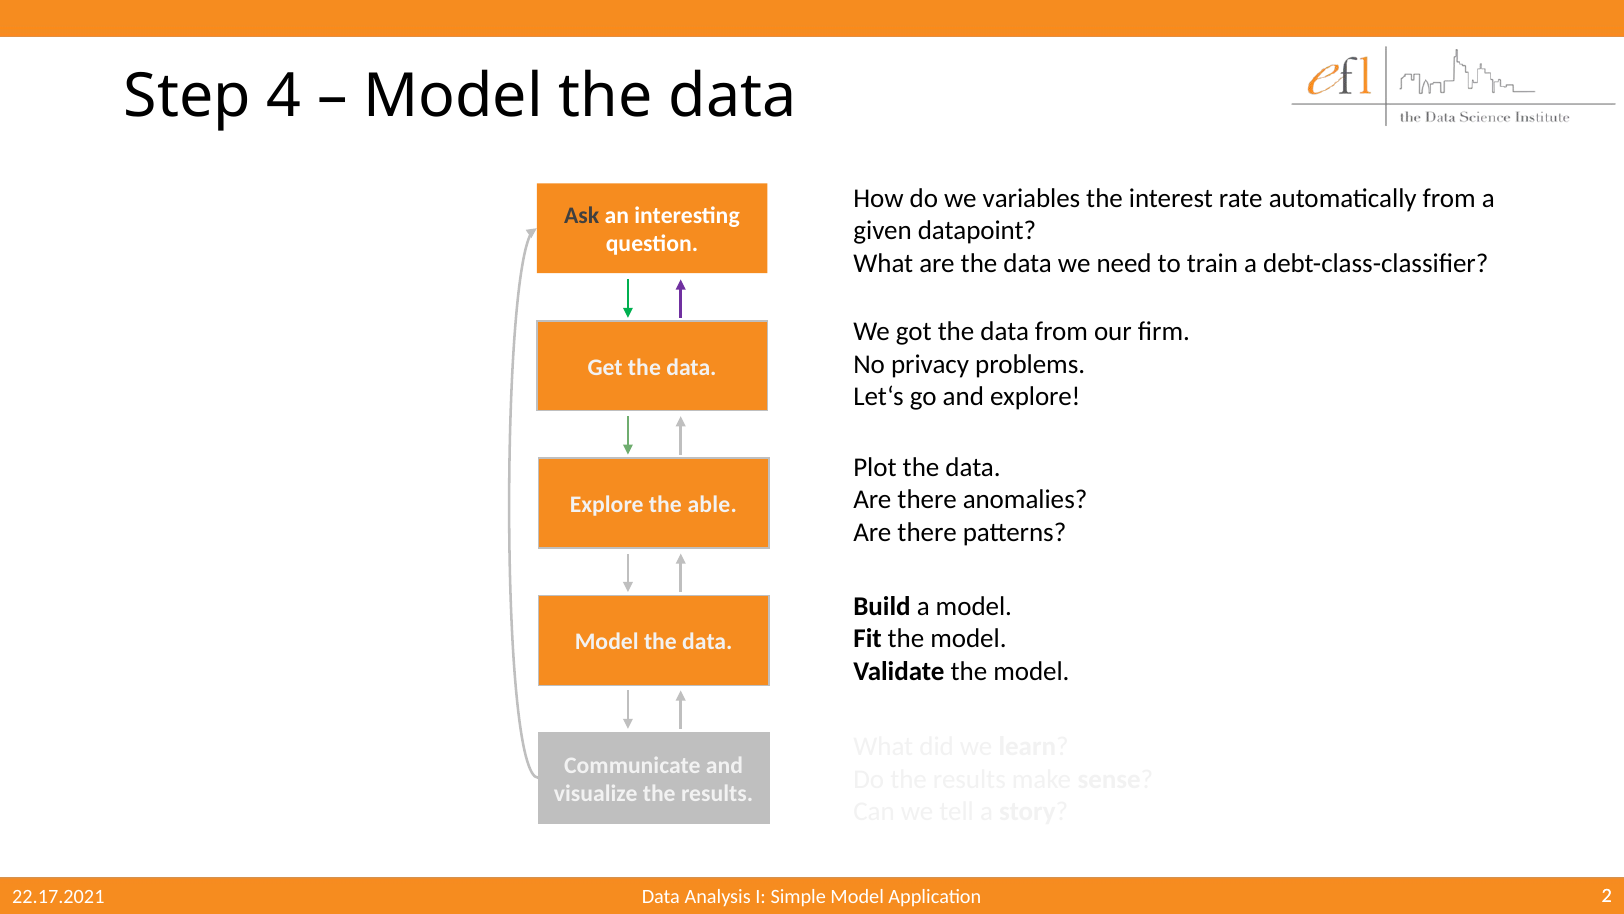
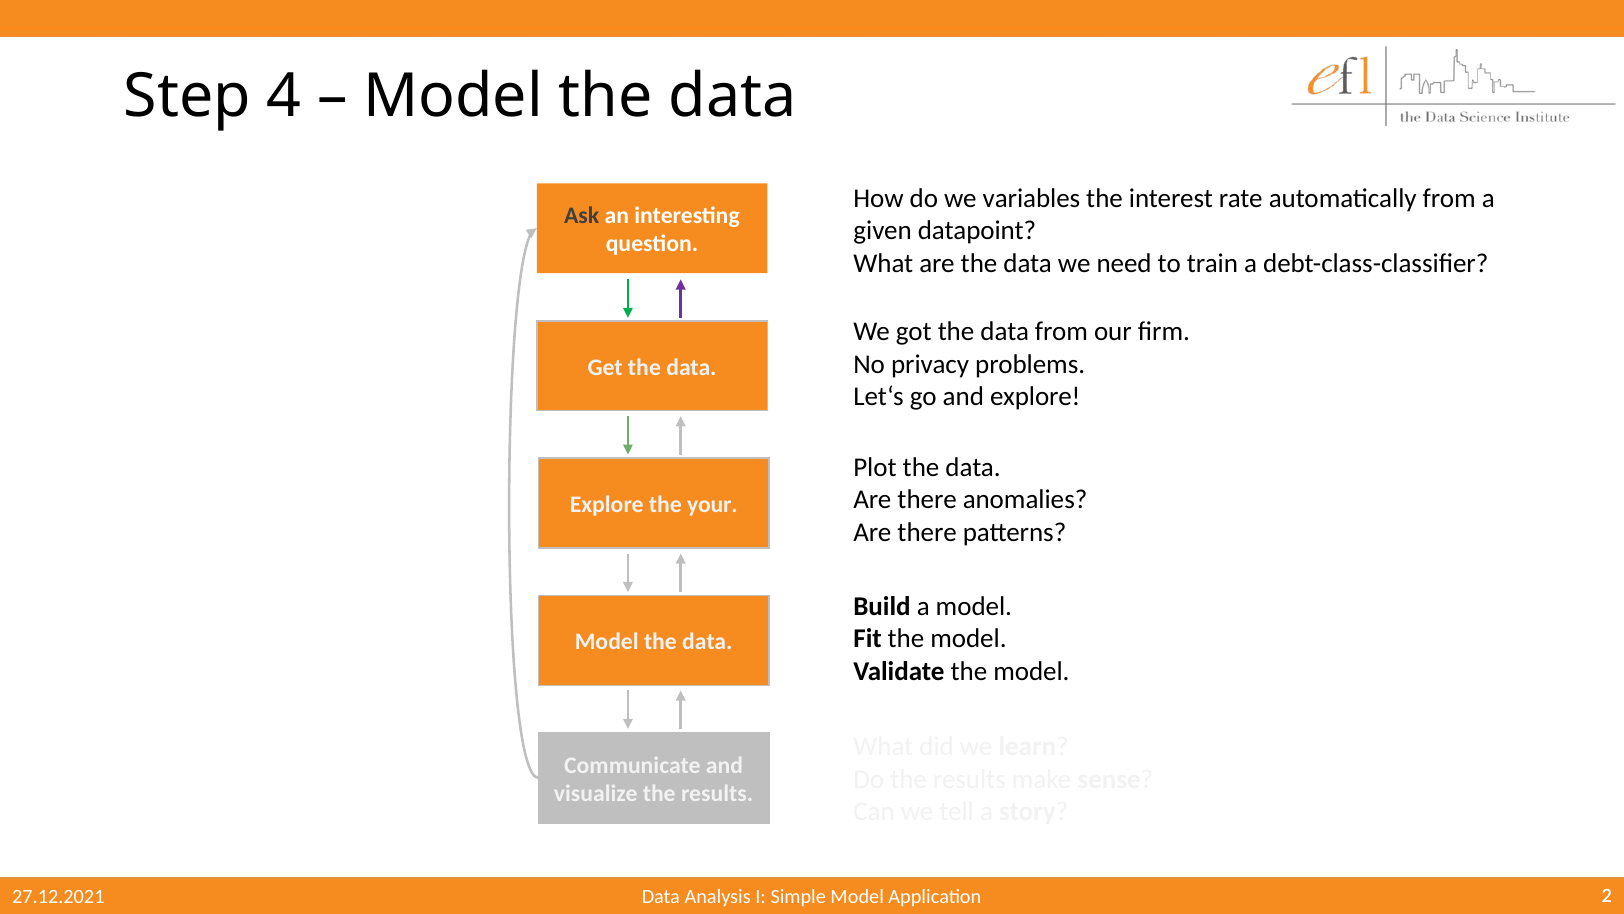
able: able -> your
22.17.2021: 22.17.2021 -> 27.12.2021
